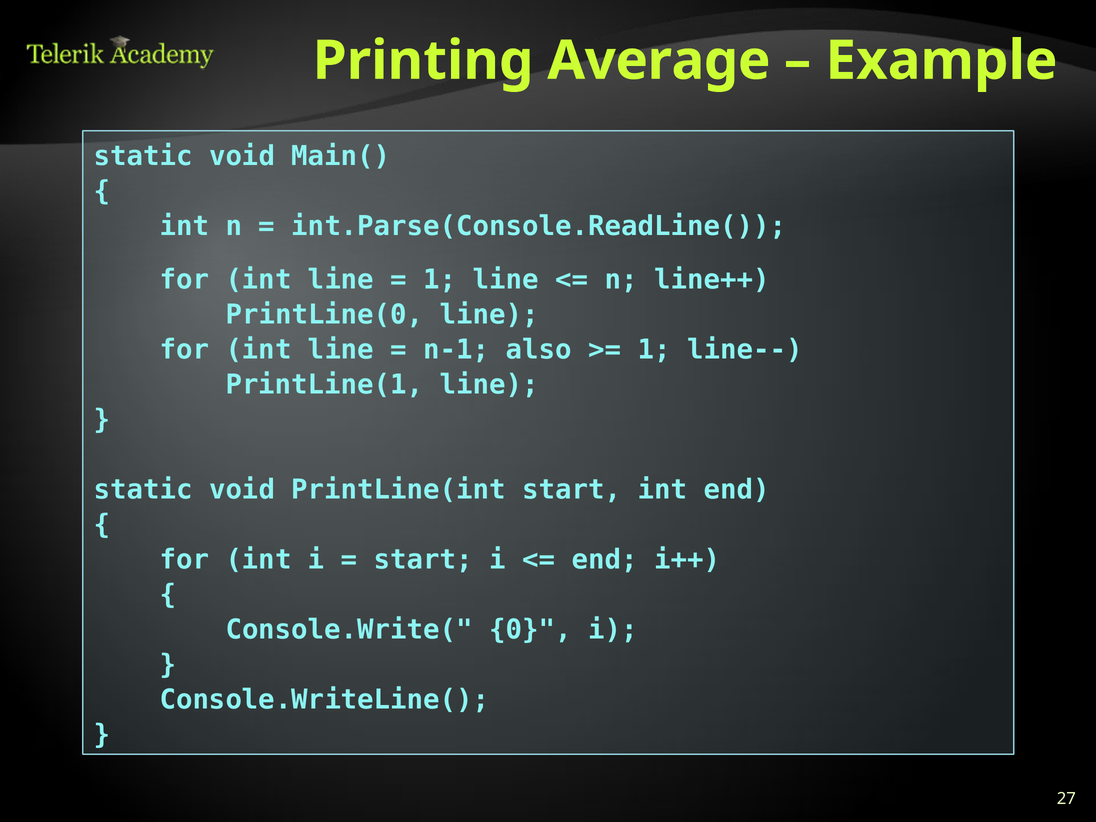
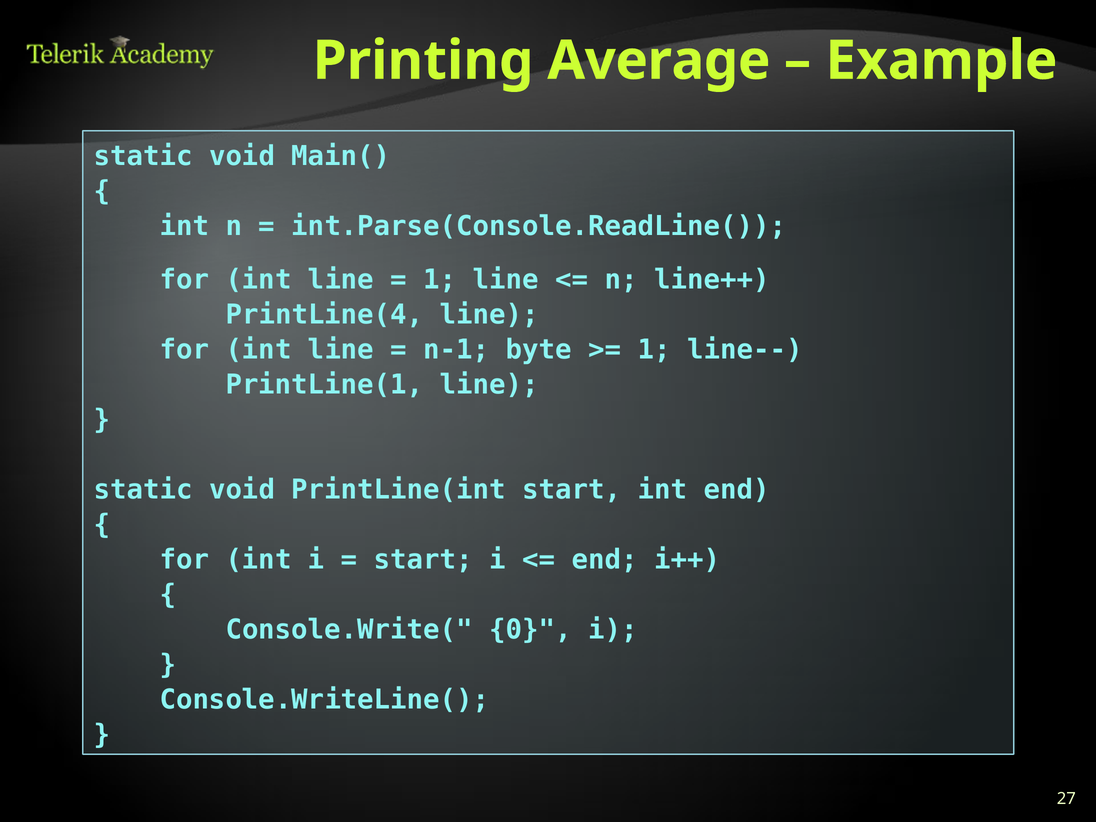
PrintLine(0: PrintLine(0 -> PrintLine(4
also: also -> byte
